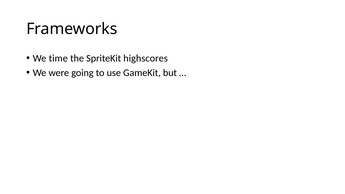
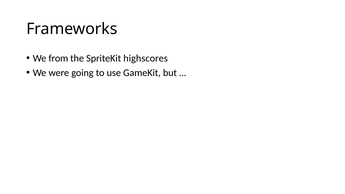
time: time -> from
